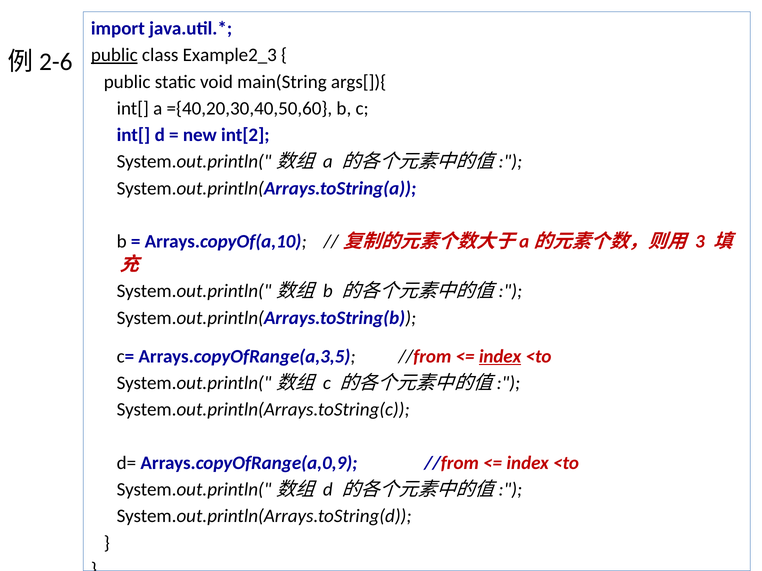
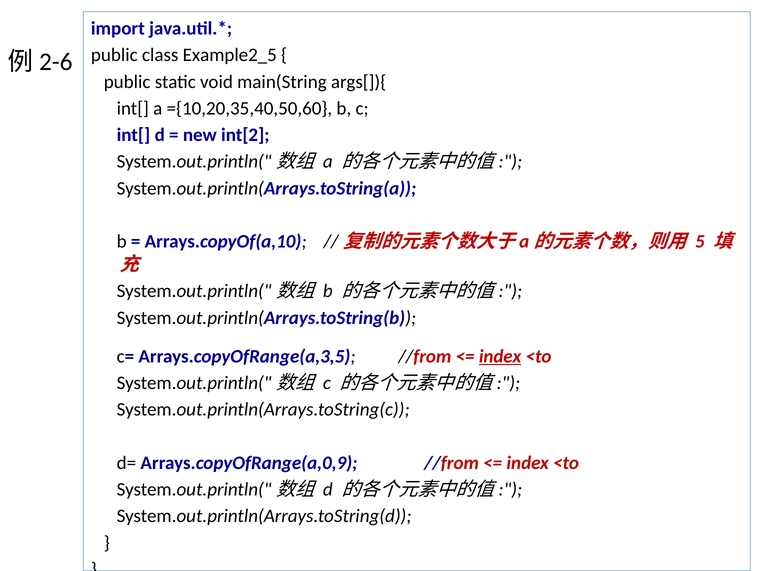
public at (114, 55) underline: present -> none
Example2_3: Example2_3 -> Example2_5
={40,20,30,40,50,60: ={40,20,30,40,50,60 -> ={10,20,35,40,50,60
3: 3 -> 5
